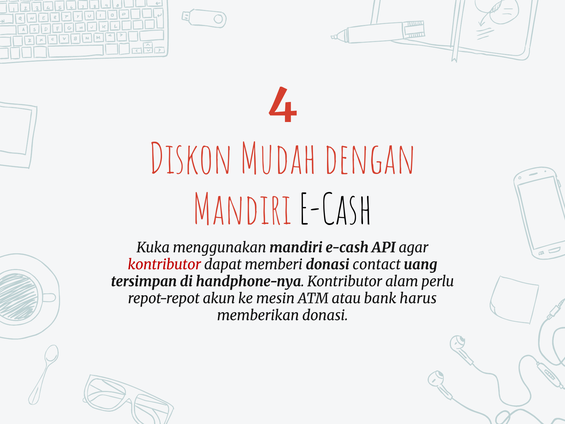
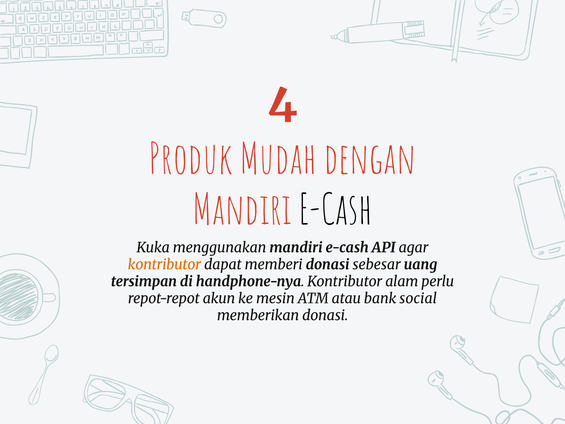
Diskon: Diskon -> Produk
kontributor at (164, 264) colour: red -> orange
contact: contact -> sebesar
harus: harus -> social
